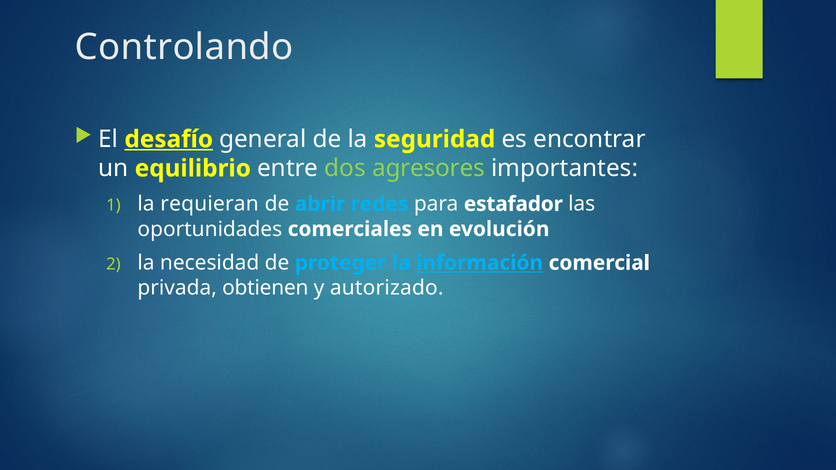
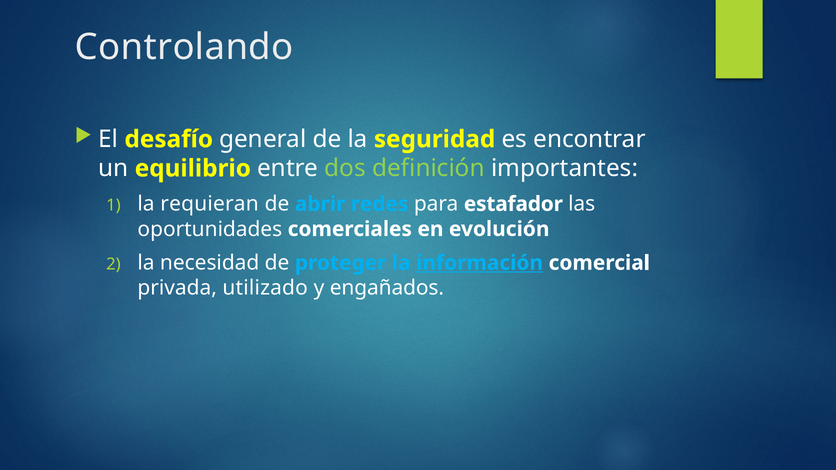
desafío underline: present -> none
agresores: agresores -> definición
obtienen: obtienen -> utilizado
autorizado: autorizado -> engañados
